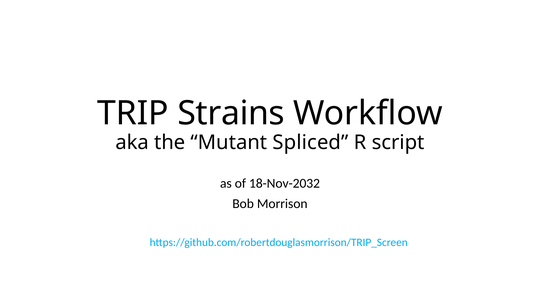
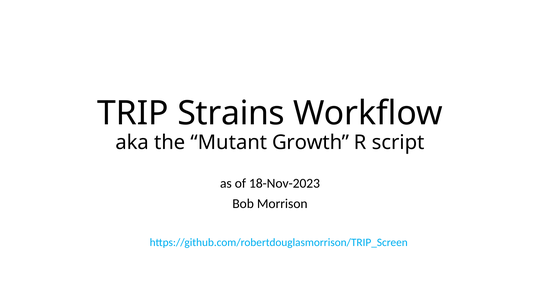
Spliced: Spliced -> Growth
18-Nov-2032: 18-Nov-2032 -> 18-Nov-2023
